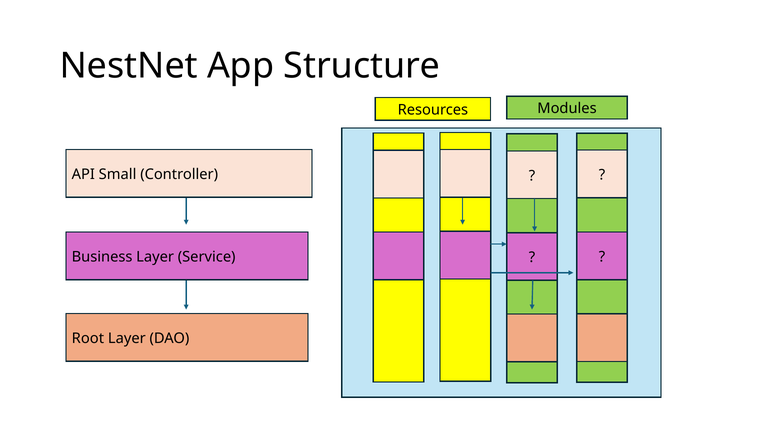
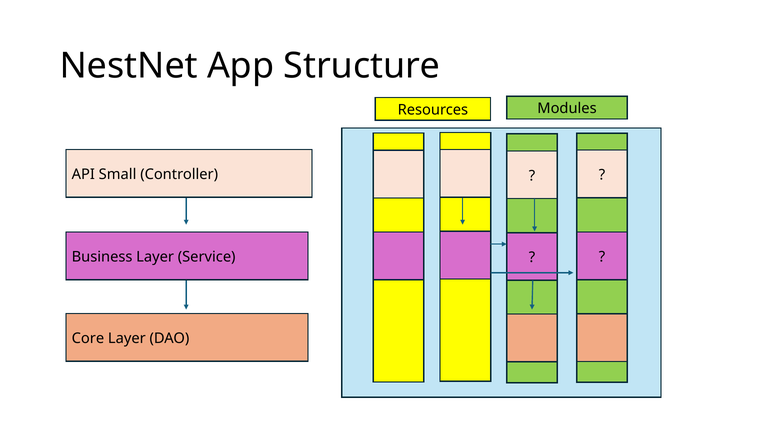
Root: Root -> Core
